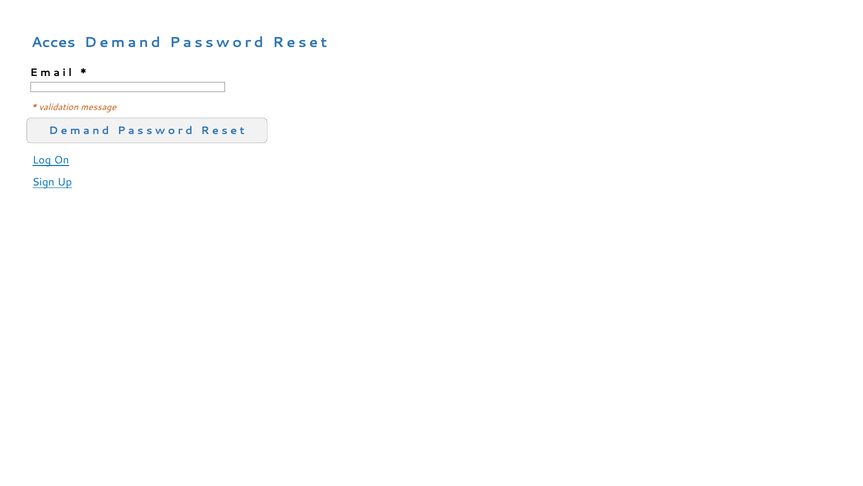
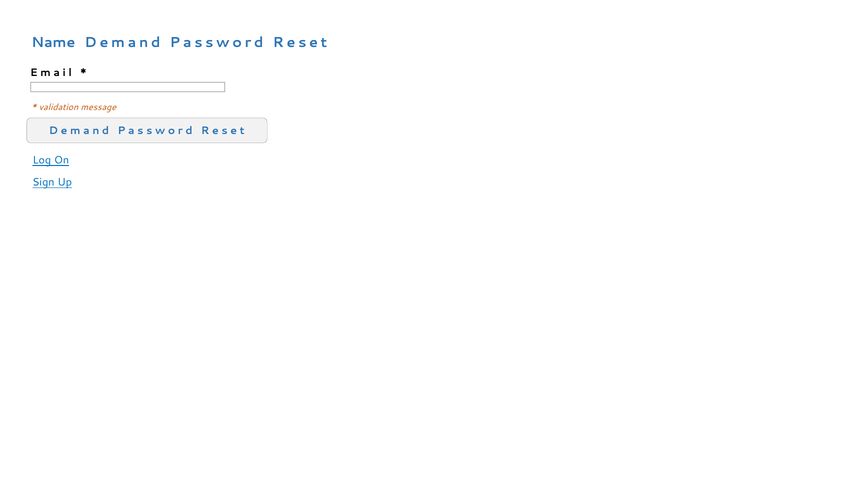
Acces: Acces -> Name
